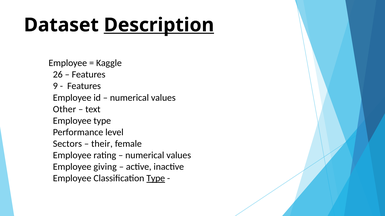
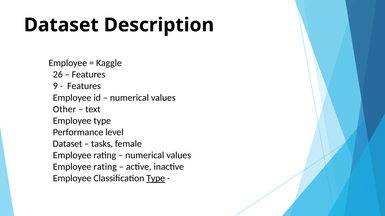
Description underline: present -> none
Sectors at (67, 144): Sectors -> Dataset
their: their -> tasks
giving at (105, 167): giving -> rating
